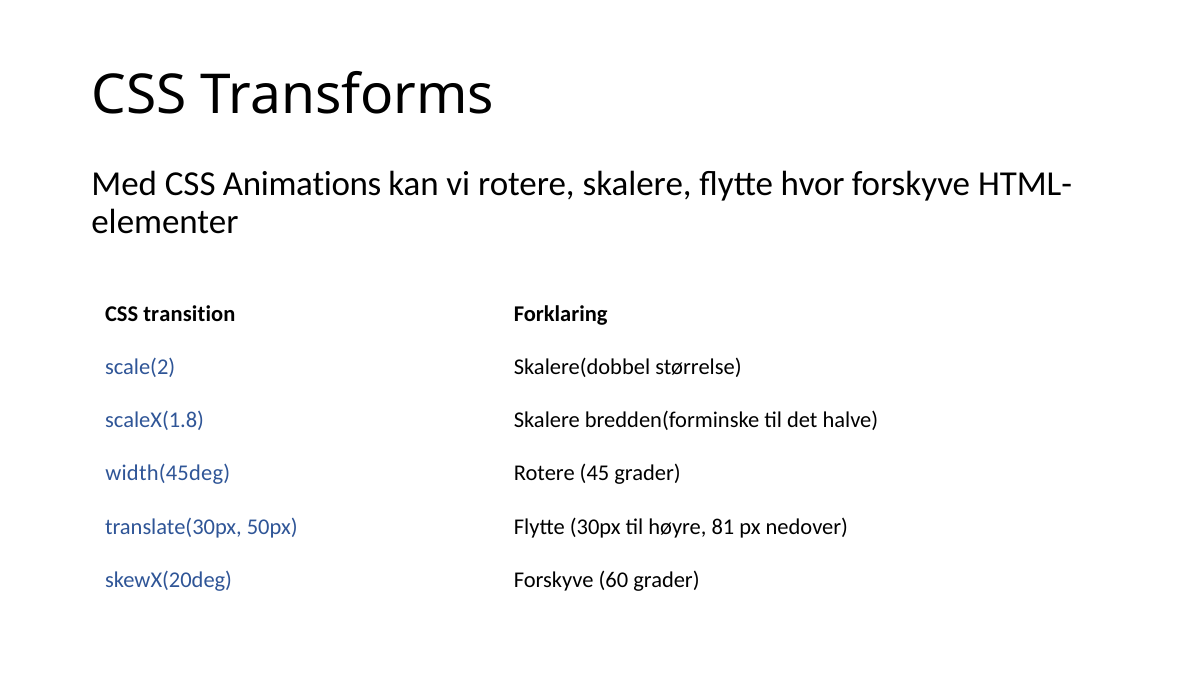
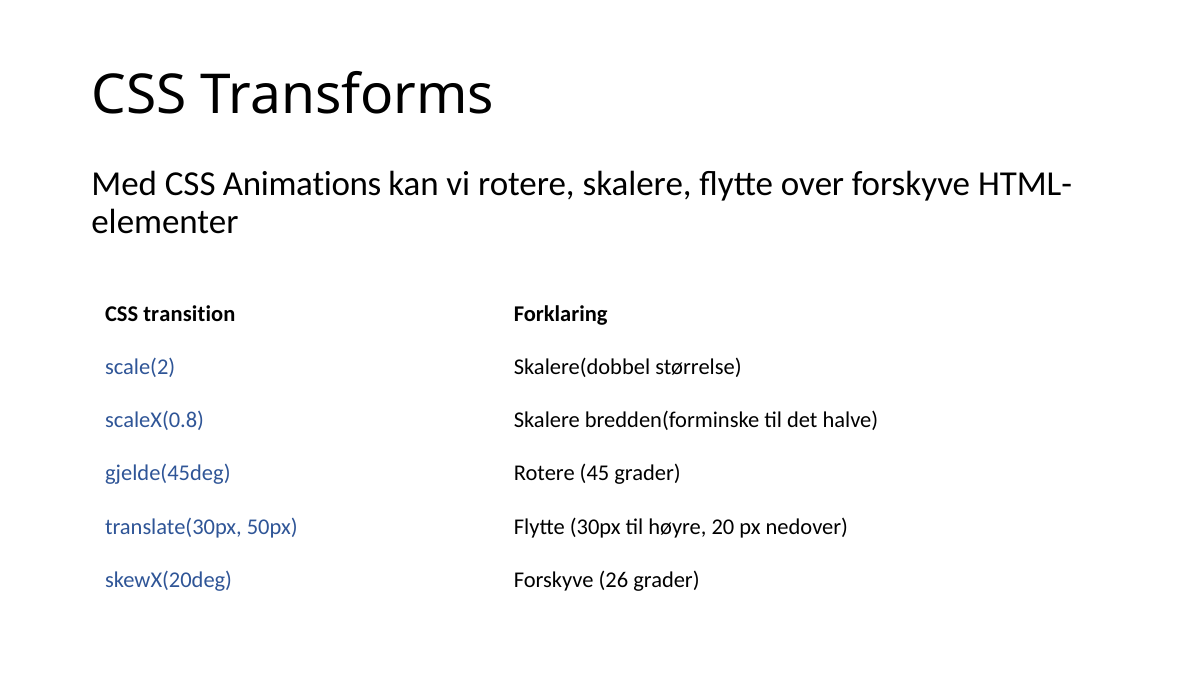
hvor: hvor -> over
scaleX(1.8: scaleX(1.8 -> scaleX(0.8
width(45deg: width(45deg -> gjelde(45deg
81: 81 -> 20
60: 60 -> 26
